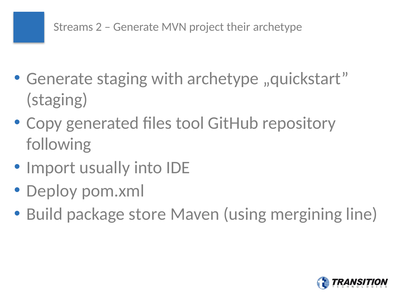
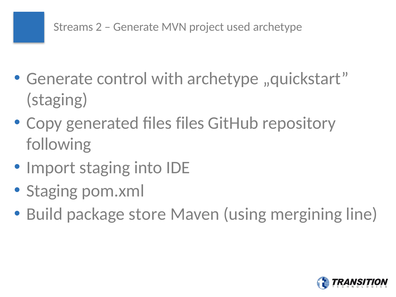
their: their -> used
Generate staging: staging -> control
files tool: tool -> files
Import usually: usually -> staging
Deploy at (52, 191): Deploy -> Staging
